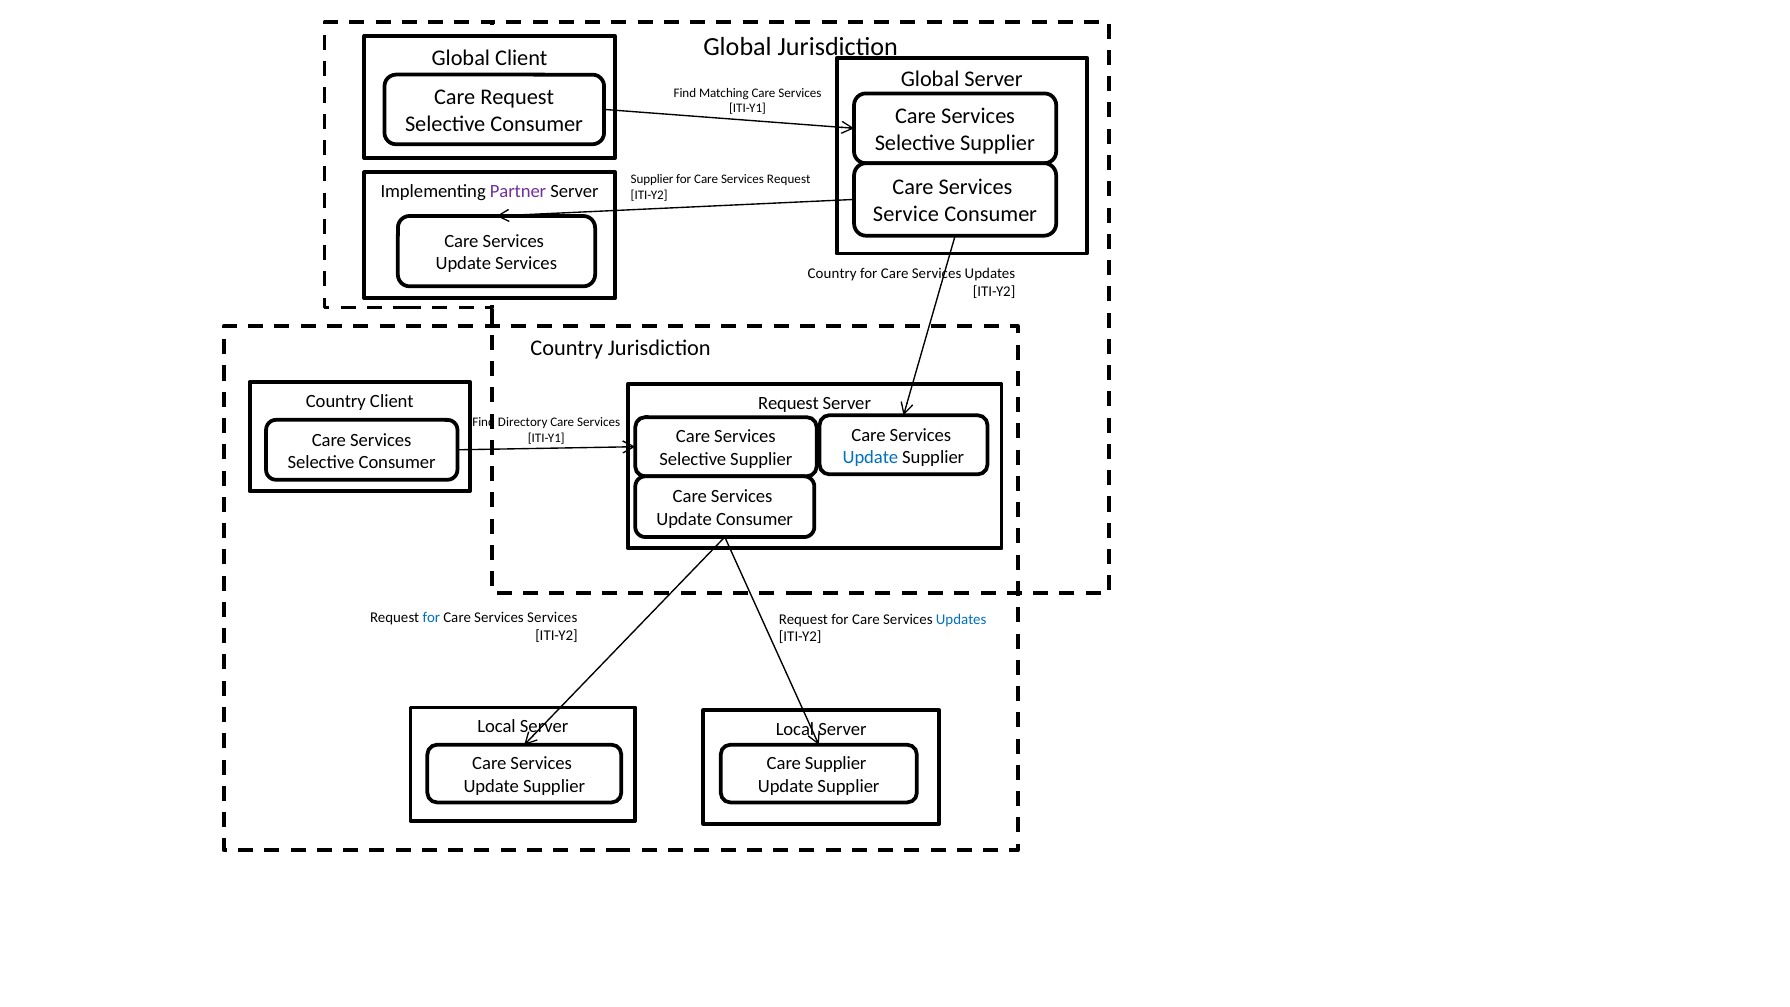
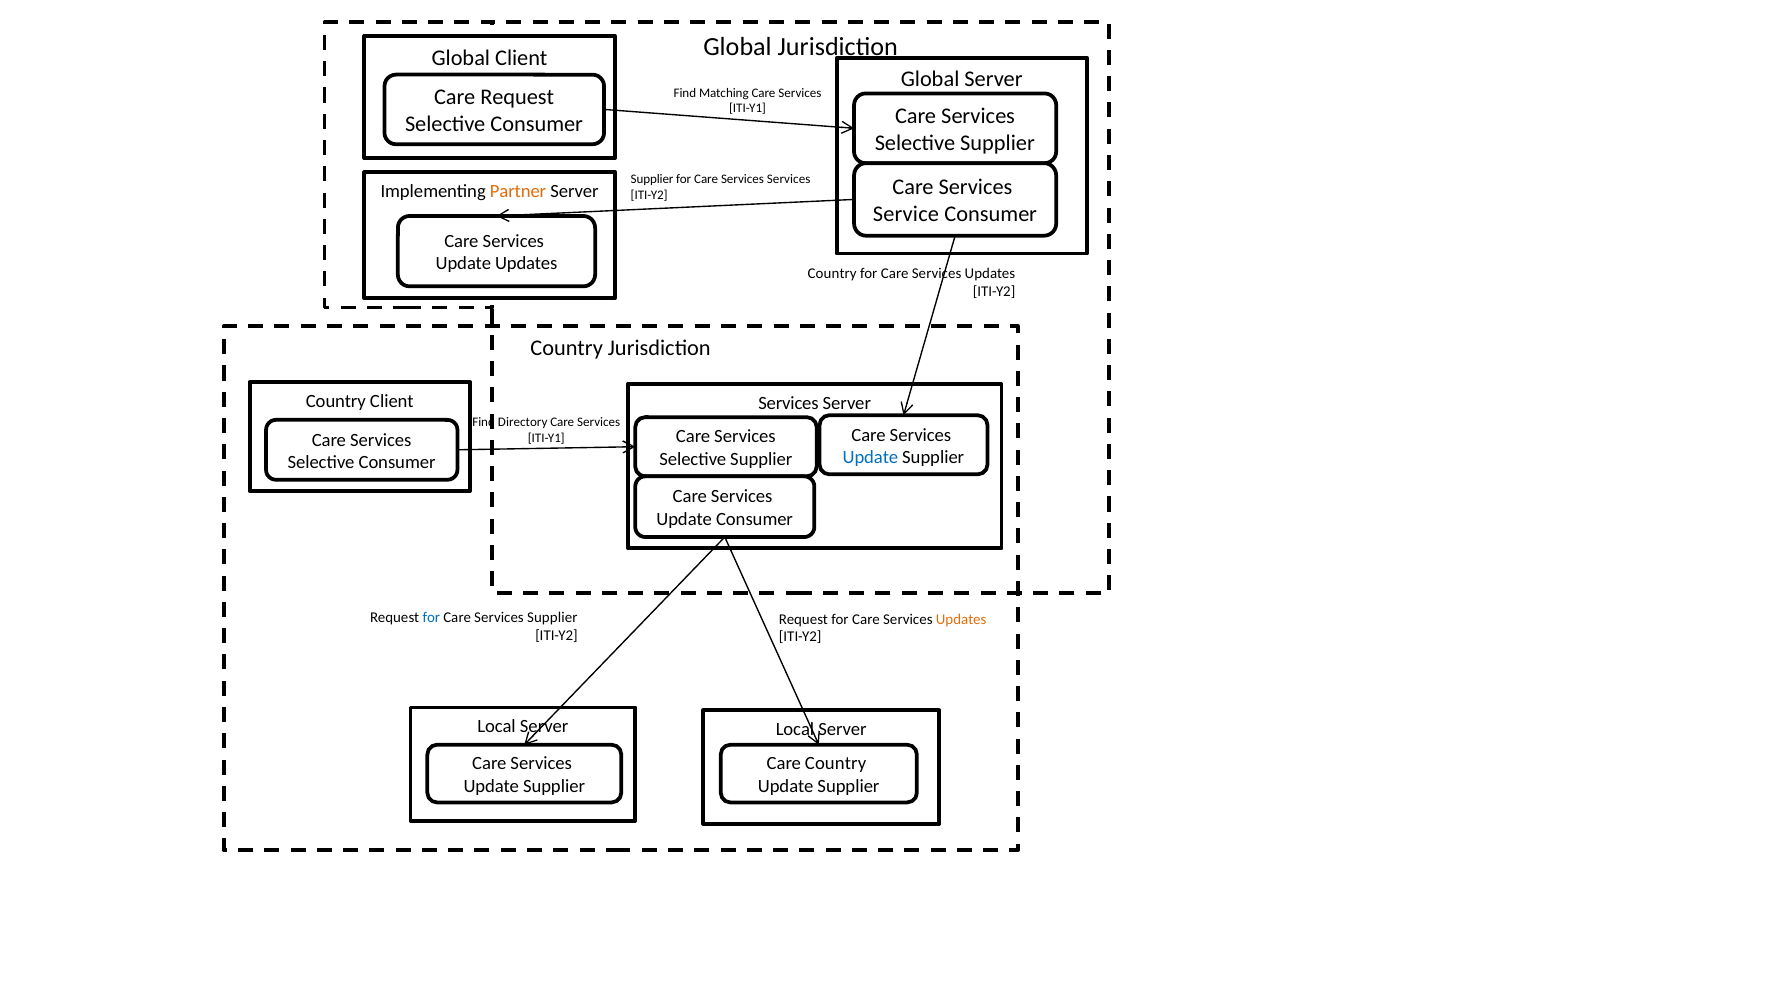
Services Request: Request -> Services
Partner colour: purple -> orange
Update Services: Services -> Updates
Request at (788, 403): Request -> Services
Services Services: Services -> Supplier
Updates at (961, 619) colour: blue -> orange
Care Supplier: Supplier -> Country
